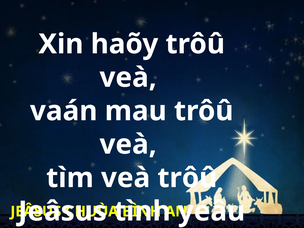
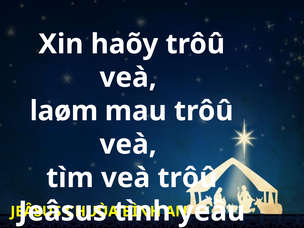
vaán: vaán -> laøm
